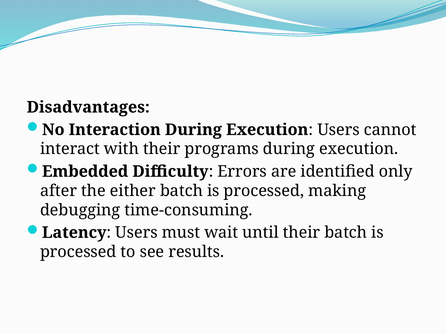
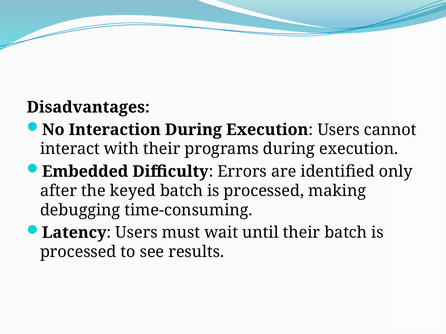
either: either -> keyed
